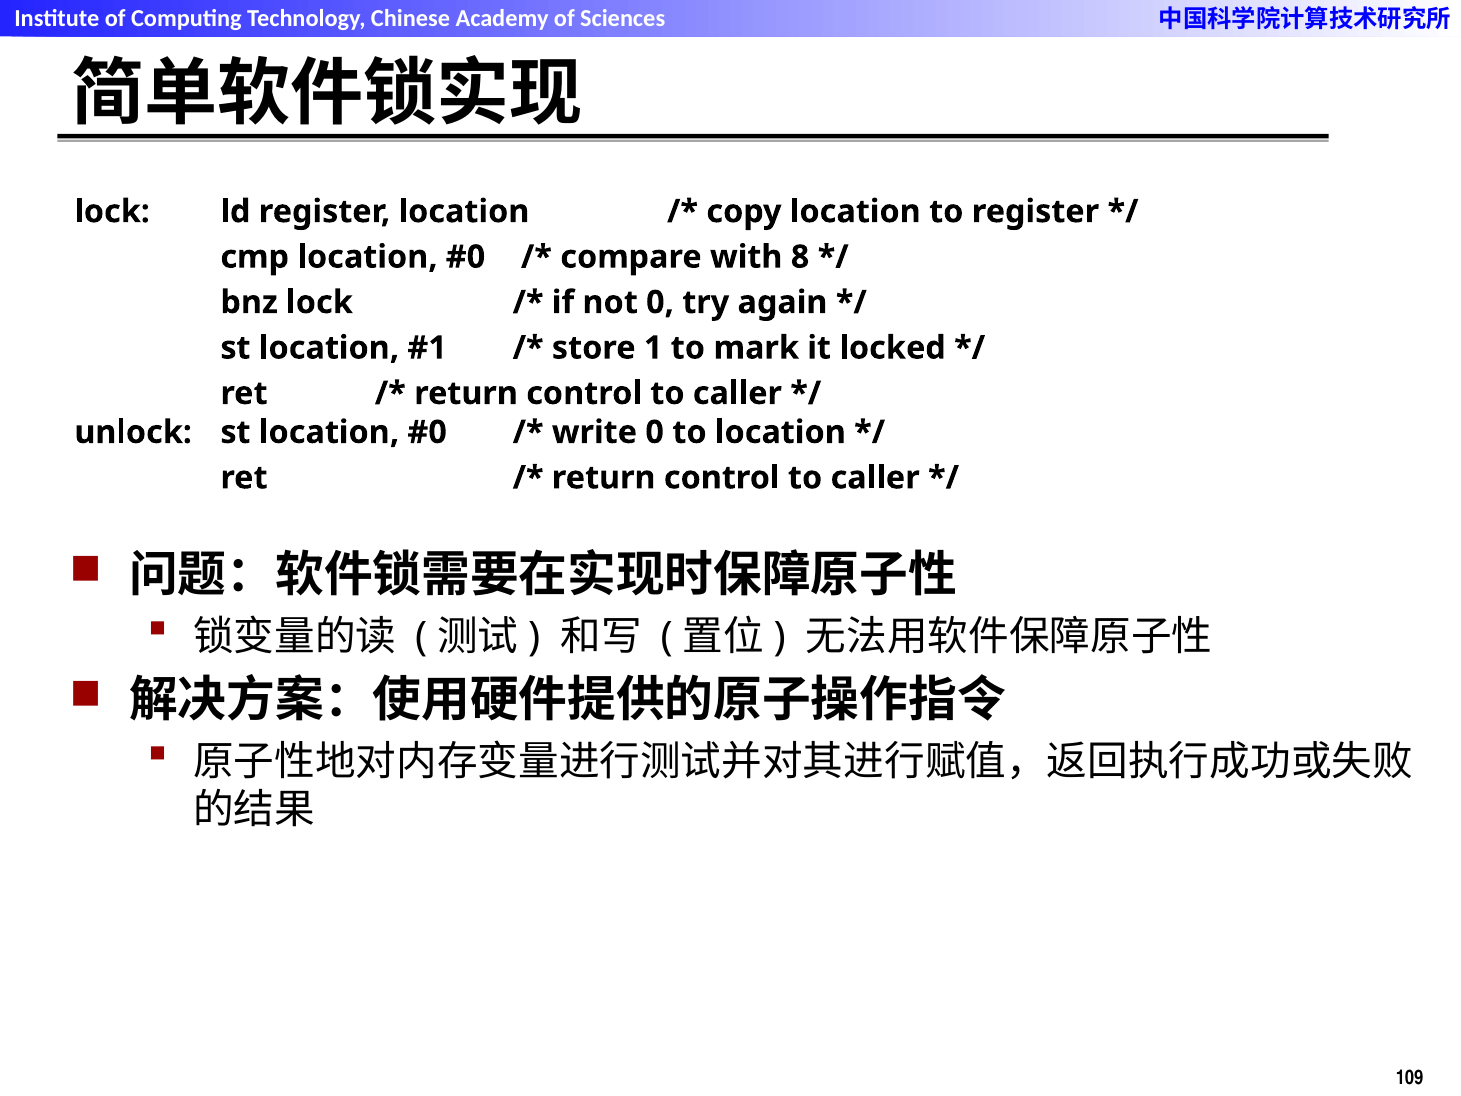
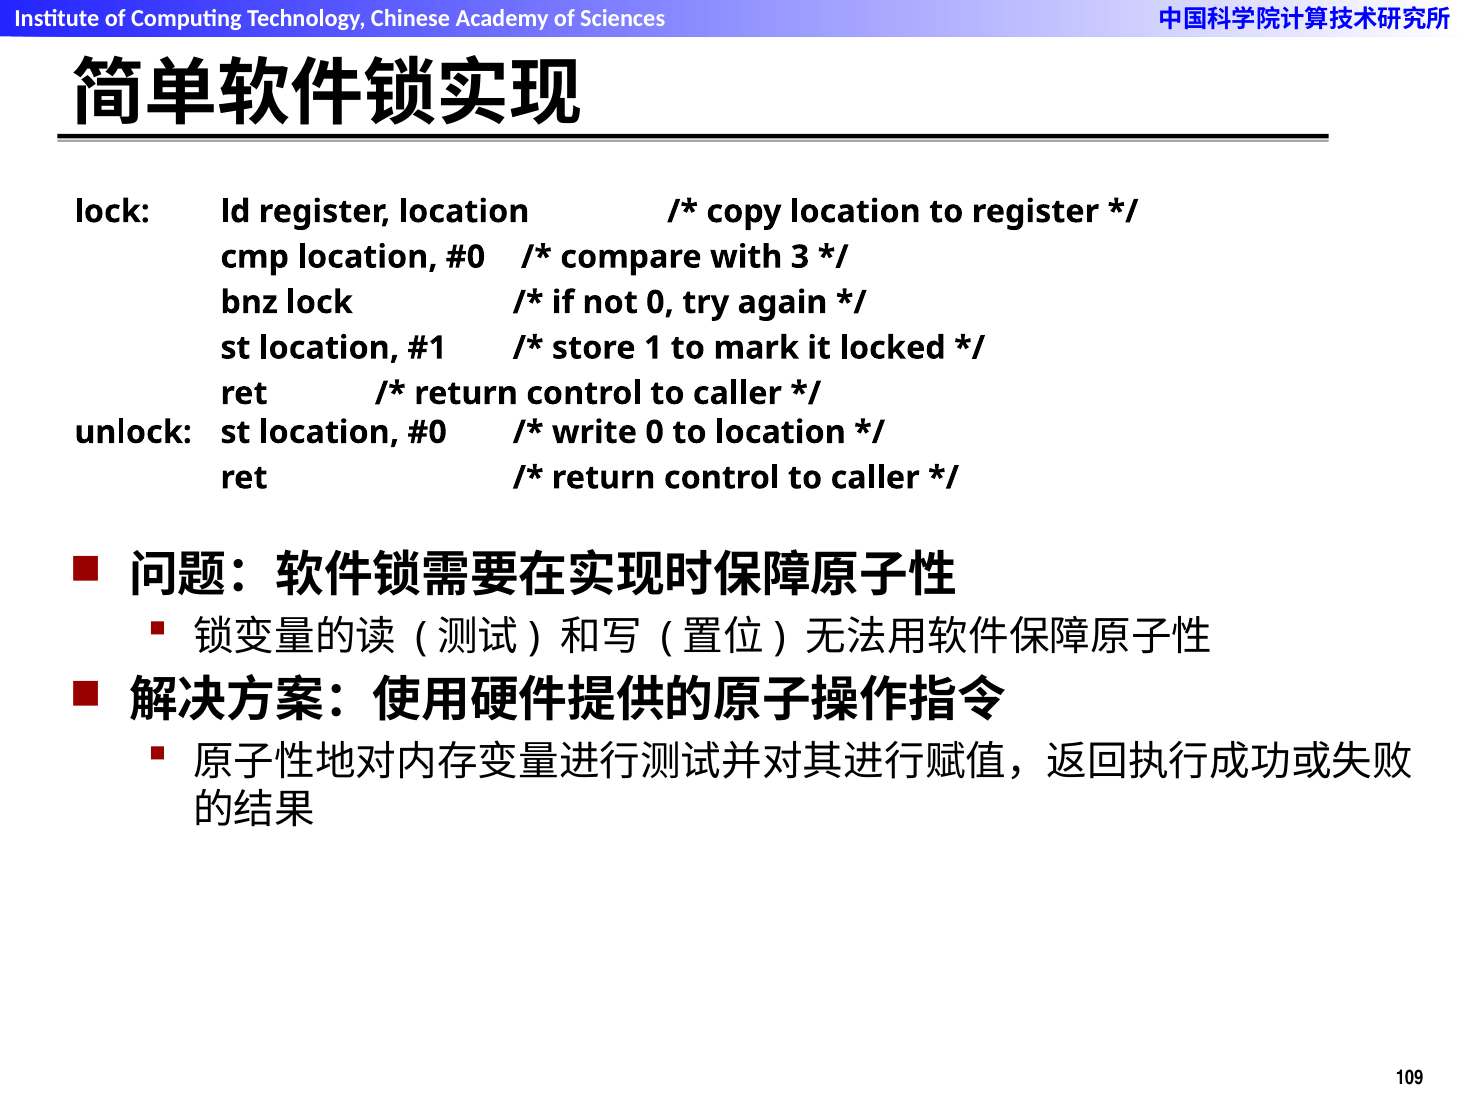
8: 8 -> 3
